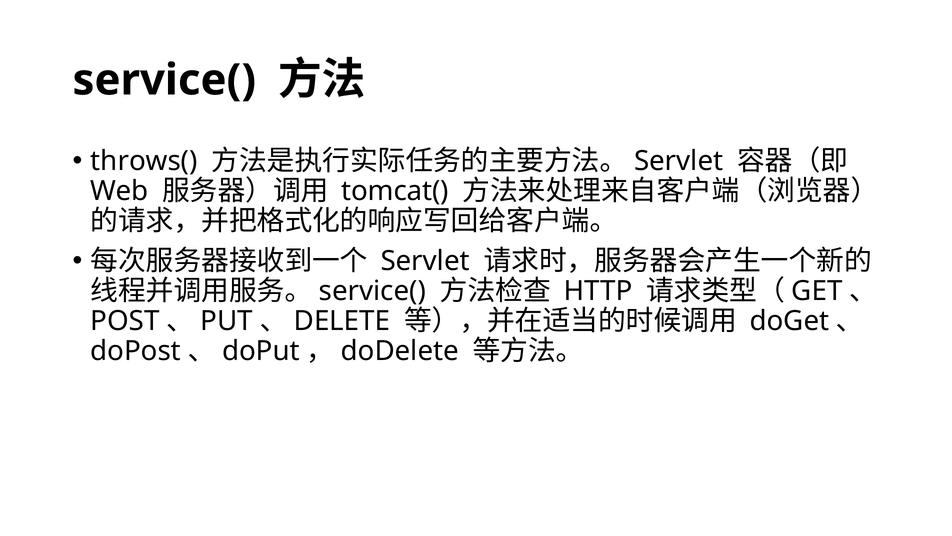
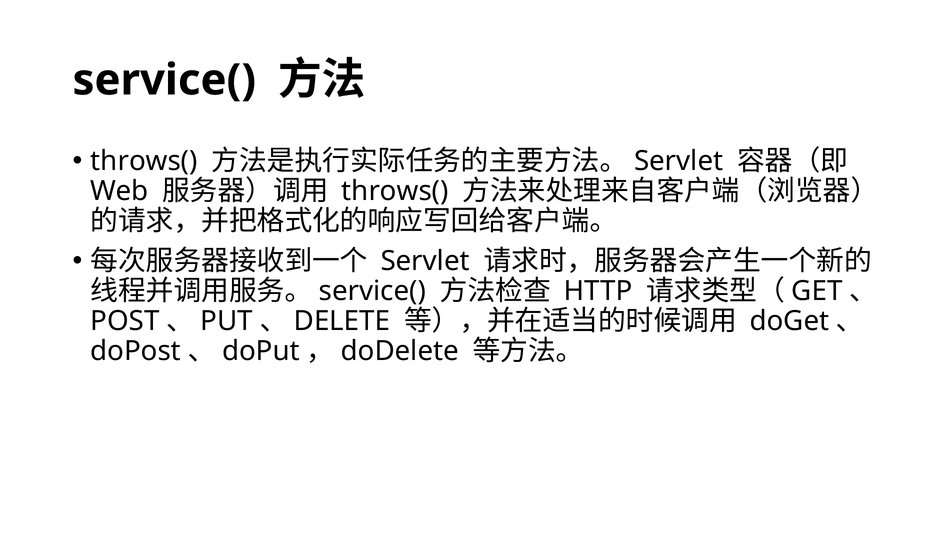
tomcat( at (395, 191): tomcat( -> throws(
